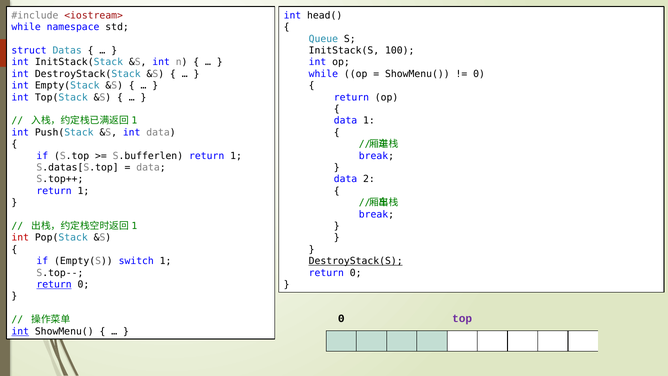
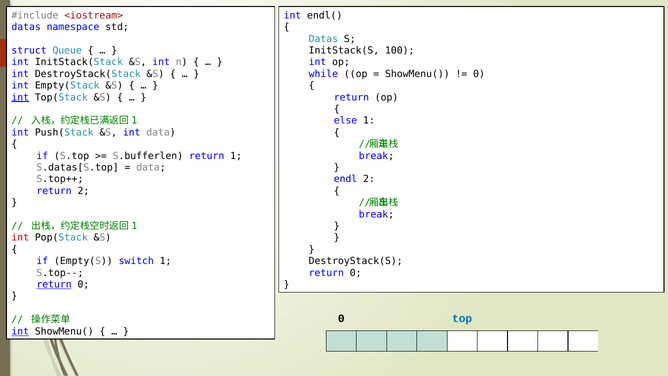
head(: head( -> endl(
while at (26, 27): while -> datas
Queue at (323, 39): Queue -> Datas
Datas: Datas -> Queue
int at (20, 97) underline: none -> present
data at (346, 121): data -> else
data at (346, 179): data -> endl
1 at (83, 191): 1 -> 2
DestroyStack(S underline: present -> none
top colour: purple -> blue
